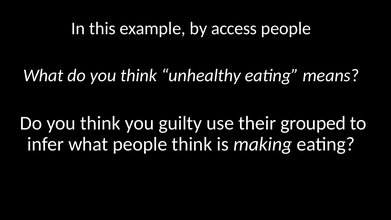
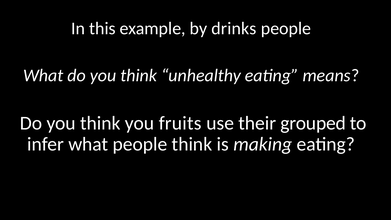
access: access -> drinks
guilty: guilty -> fruits
